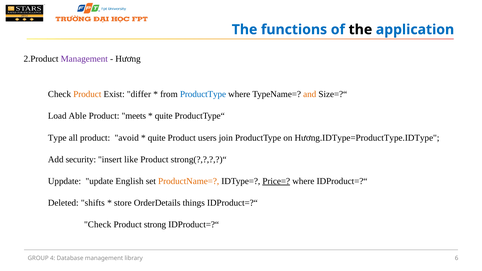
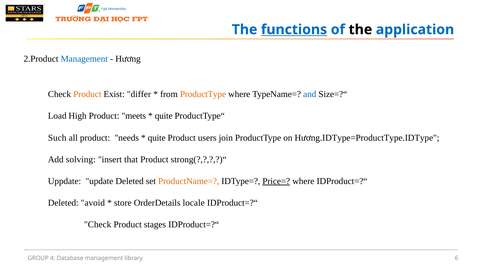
functions underline: none -> present
Management at (84, 59) colour: purple -> blue
ProductType at (203, 94) colour: blue -> orange
and colour: orange -> blue
Able: Able -> High
Type: Type -> Such
avoid: avoid -> needs
security: security -> solving
like: like -> that
update English: English -> Deleted
shifts: shifts -> avoid
things: things -> locale
strong: strong -> stages
